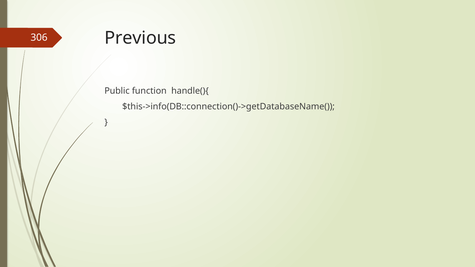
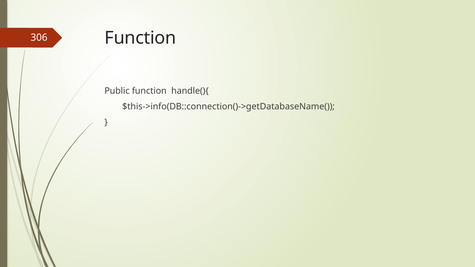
306 Previous: Previous -> Function
